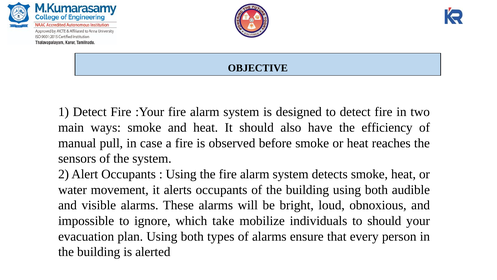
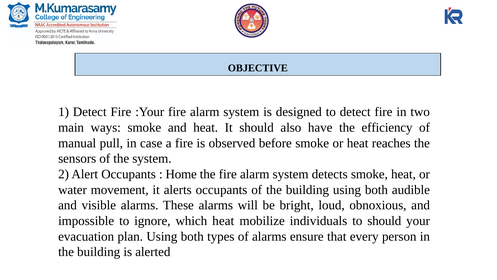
Using at (181, 174): Using -> Home
which take: take -> heat
